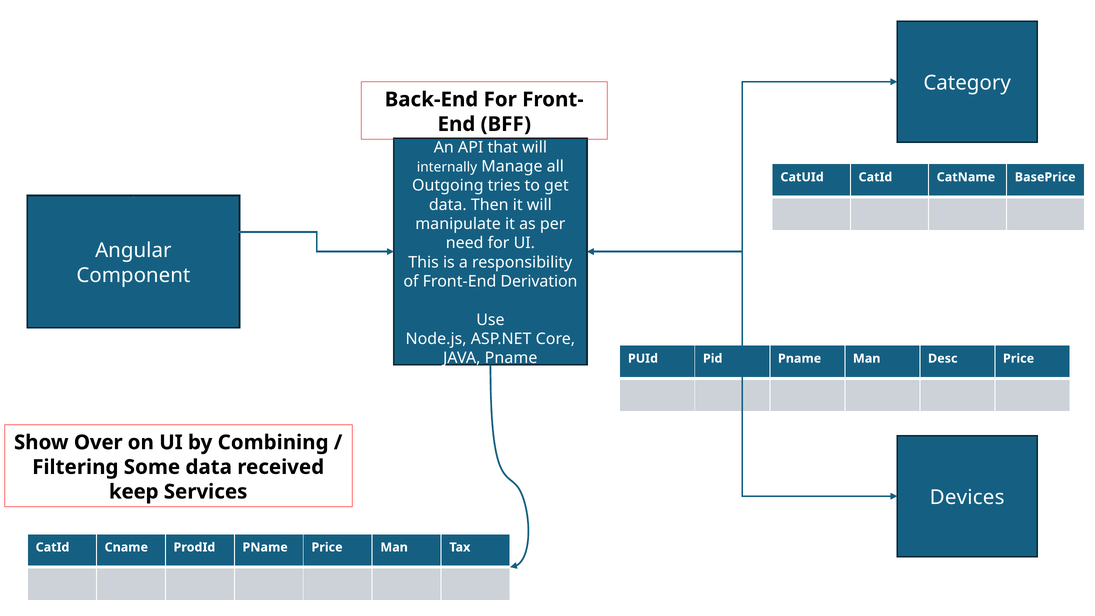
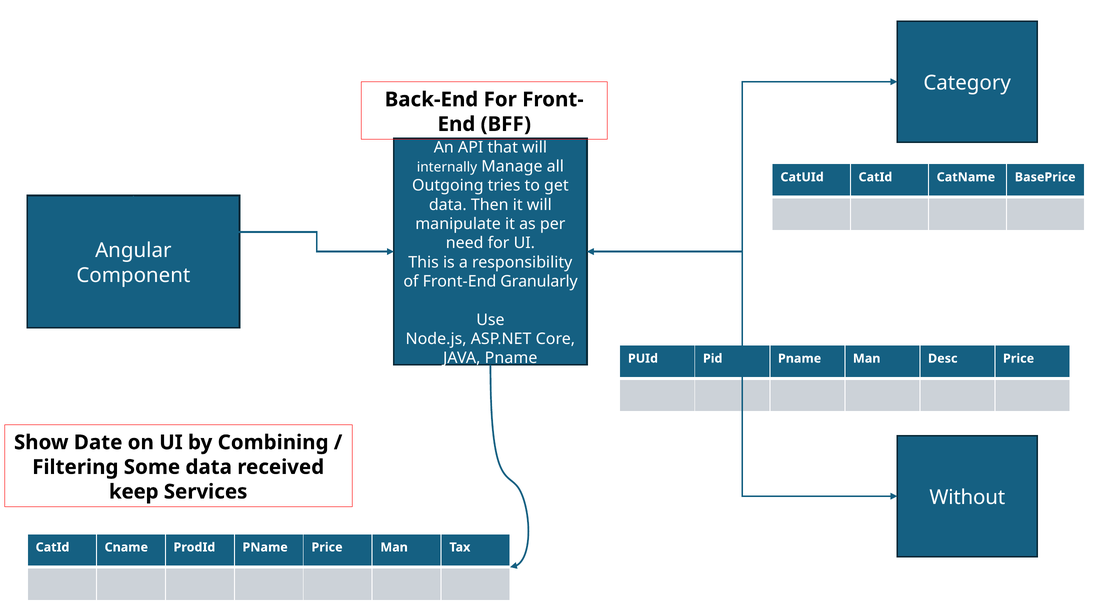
Derivation: Derivation -> Granularly
Over: Over -> Date
Devices: Devices -> Without
